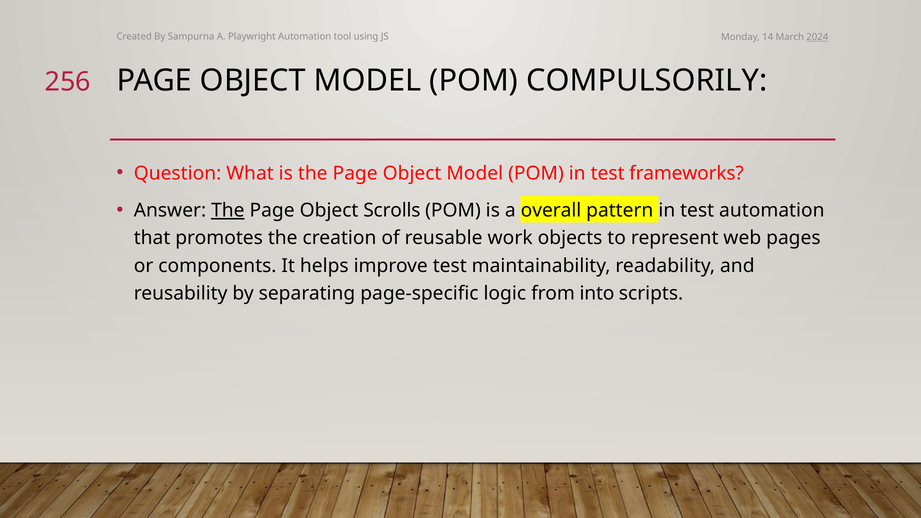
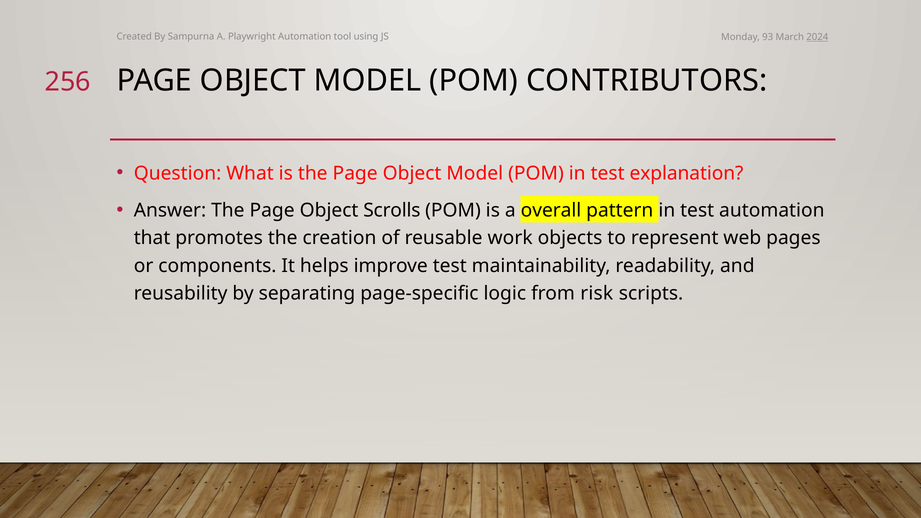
14: 14 -> 93
COMPULSORILY: COMPULSORILY -> CONTRIBUTORS
frameworks: frameworks -> explanation
The at (228, 210) underline: present -> none
into: into -> risk
